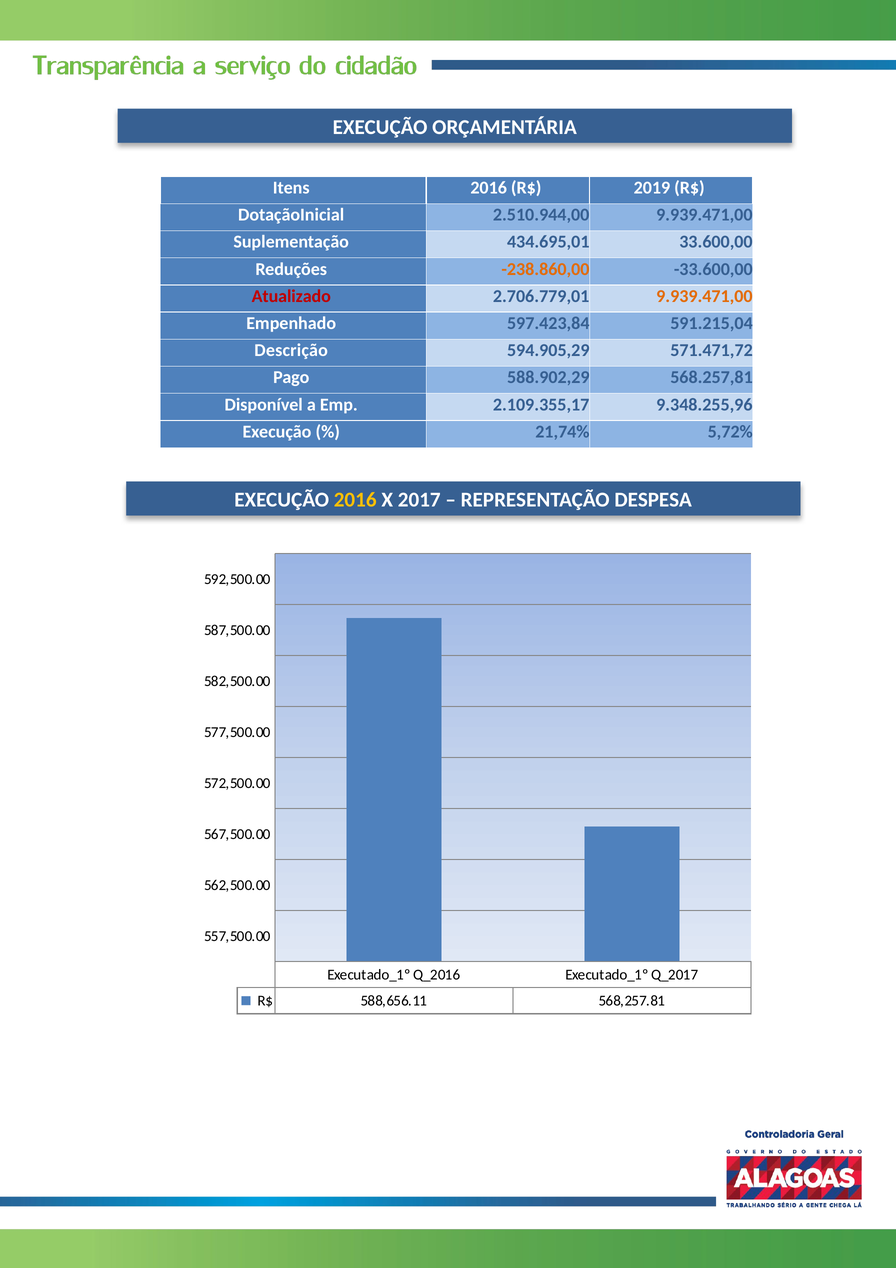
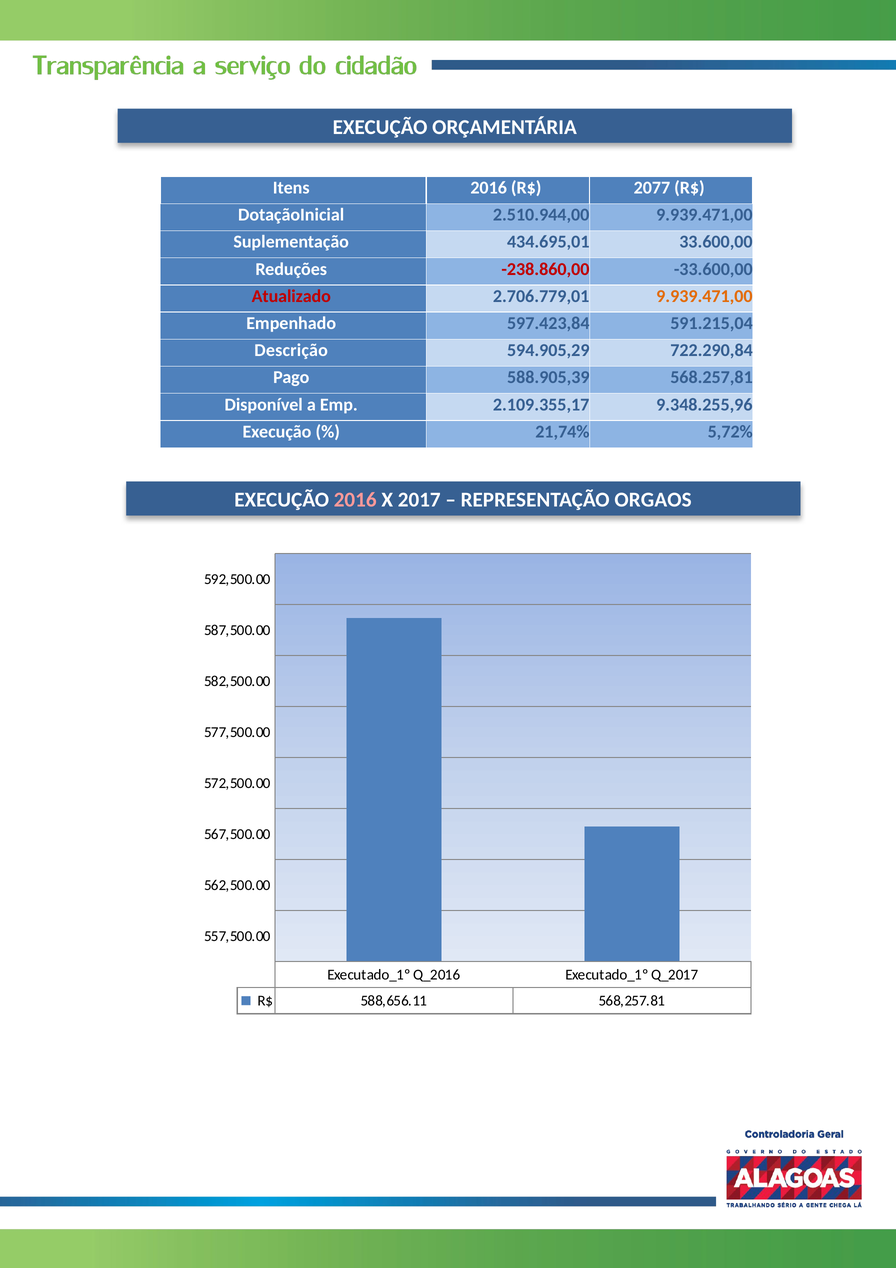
2019: 2019 -> 2077
-238.860,00 colour: orange -> red
571.471,72: 571.471,72 -> 722.290,84
588.902,29: 588.902,29 -> 588.905,39
2016 at (355, 500) colour: yellow -> pink
DESPESA: DESPESA -> ORGAOS
